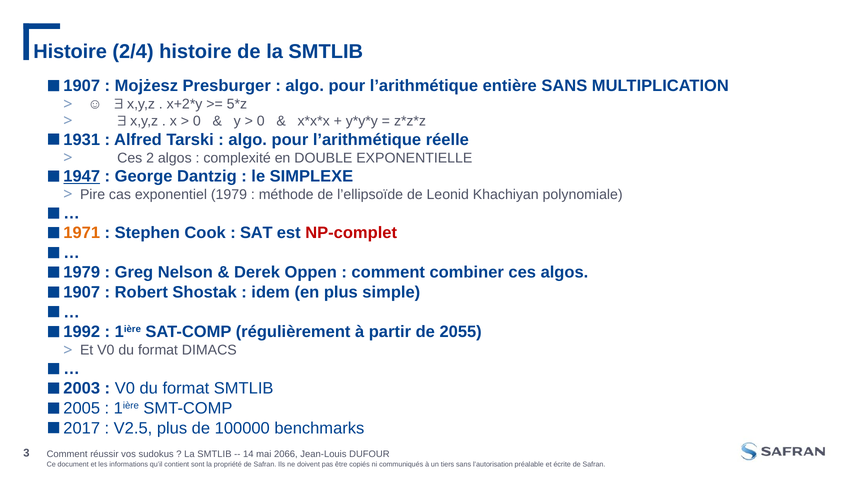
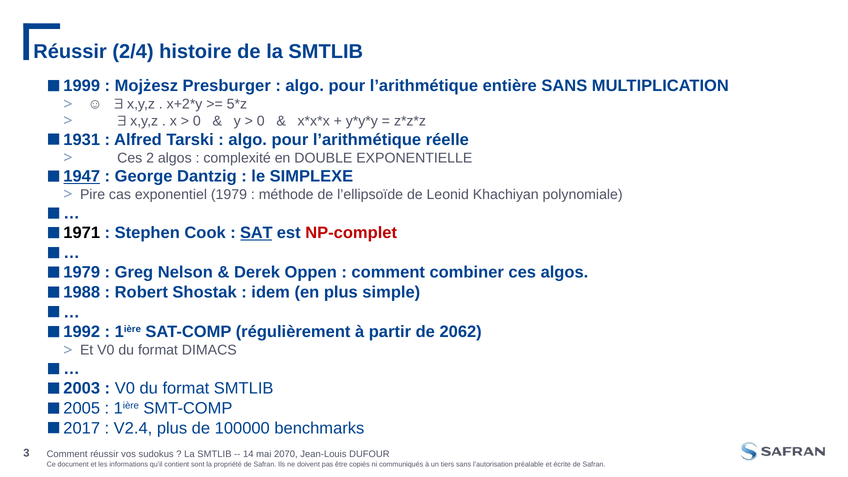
Histoire at (70, 52): Histoire -> Réussir
1907 at (82, 86): 1907 -> 1999
1971 colour: orange -> black
SAT underline: none -> present
1907 at (82, 292): 1907 -> 1988
2055: 2055 -> 2062
V2.5: V2.5 -> V2.4
2066: 2066 -> 2070
